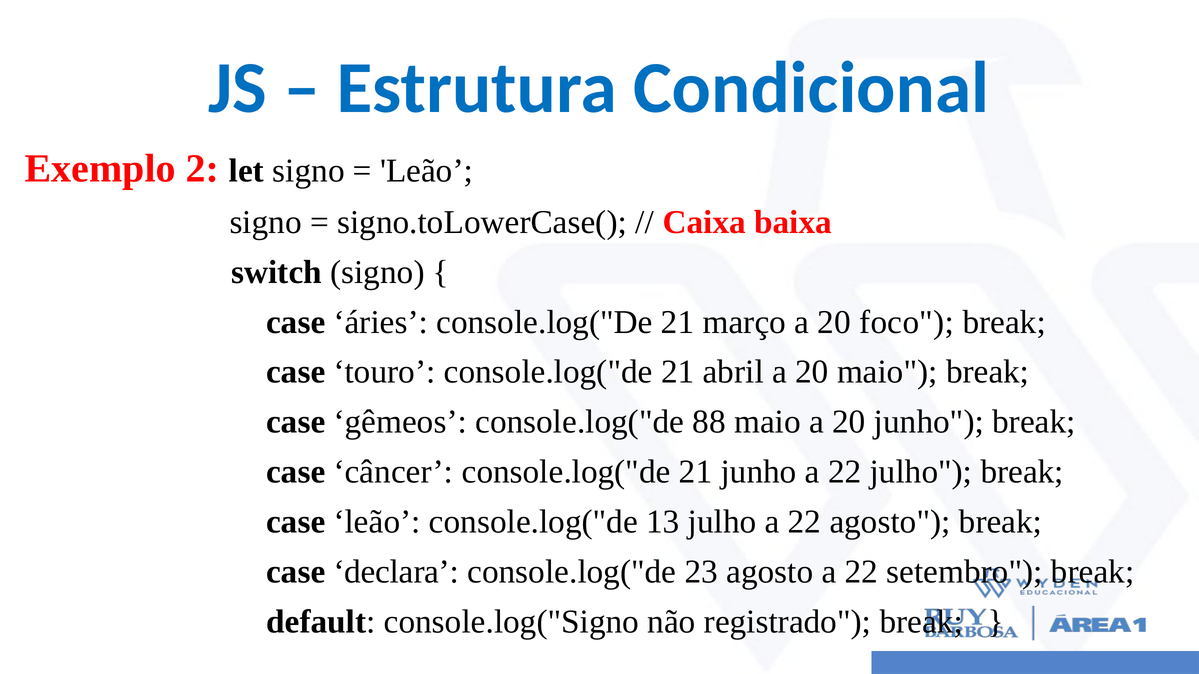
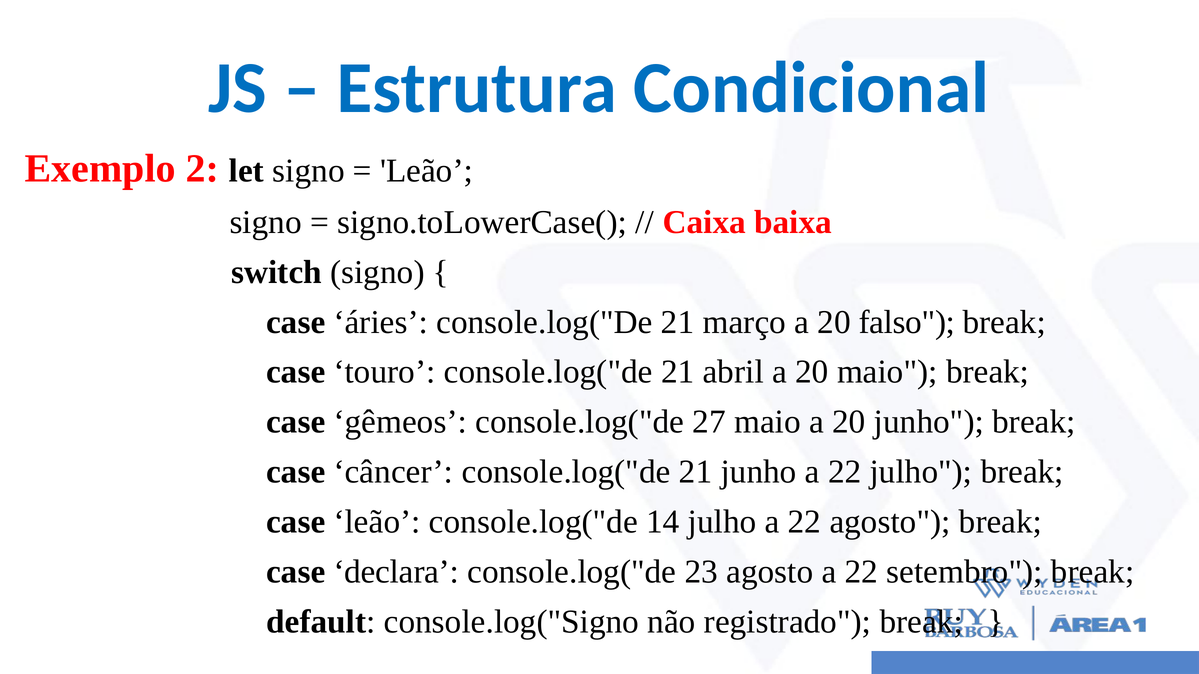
foco: foco -> falso
88: 88 -> 27
13: 13 -> 14
